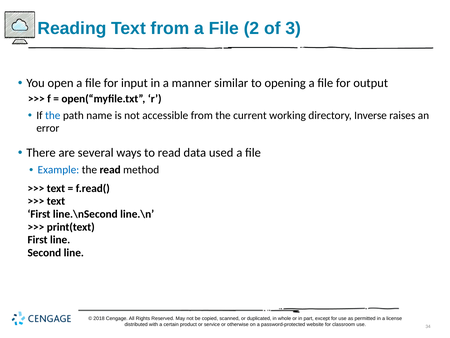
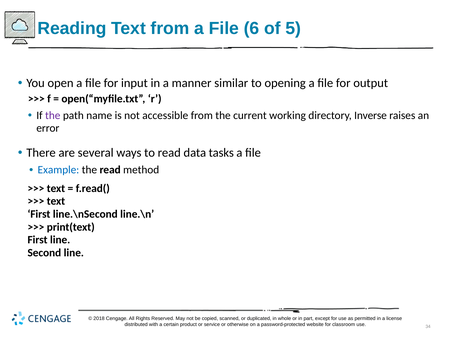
2: 2 -> 6
3: 3 -> 5
the at (53, 115) colour: blue -> purple
used: used -> tasks
